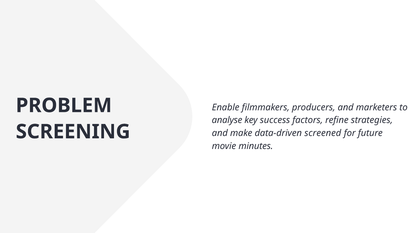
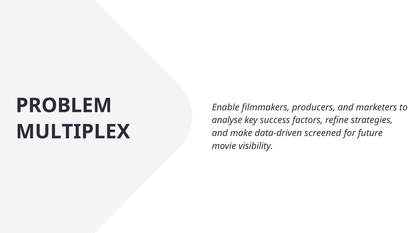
SCREENING: SCREENING -> MULTIPLEX
minutes: minutes -> visibility
